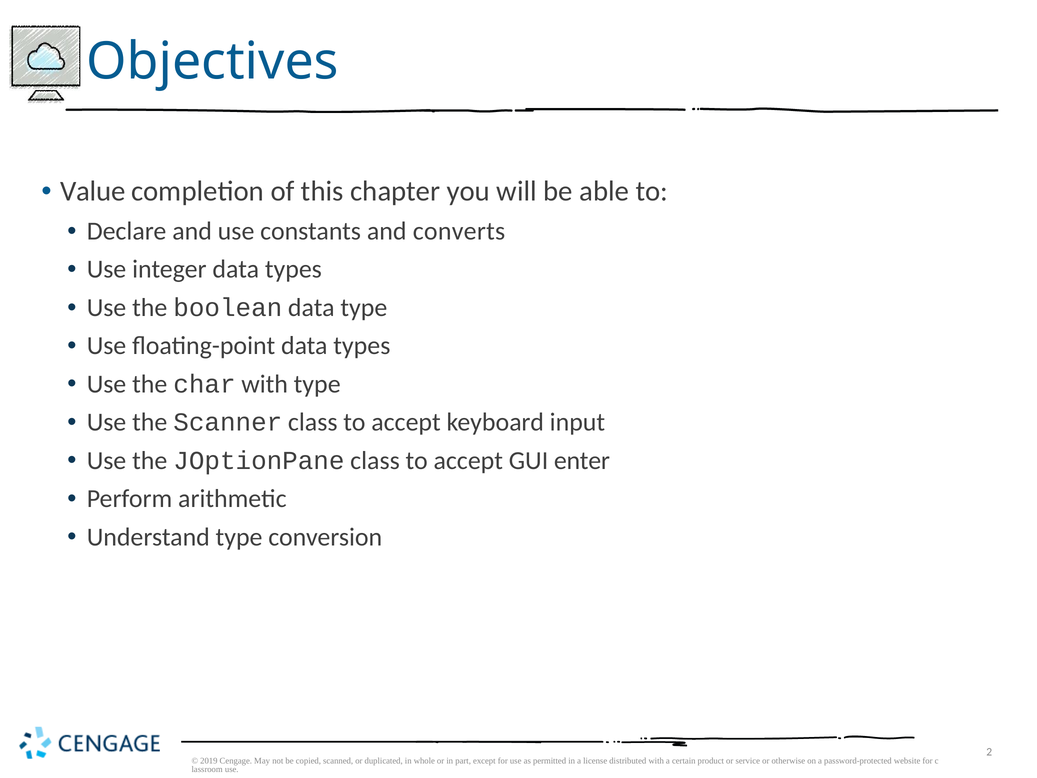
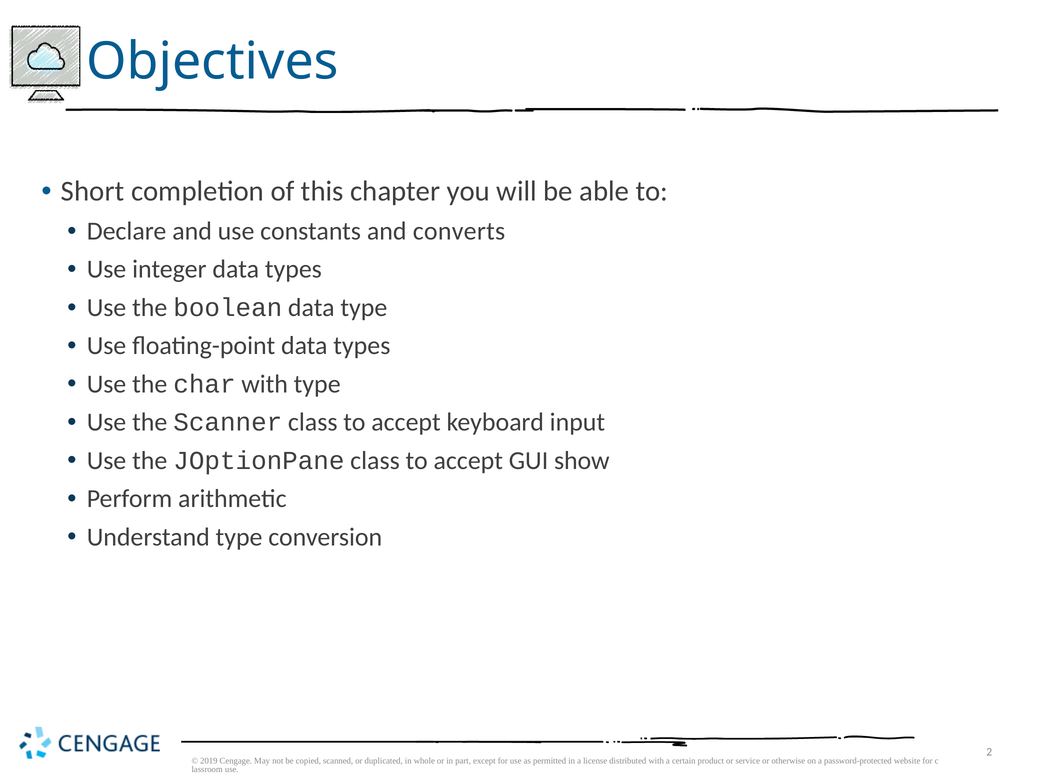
Value: Value -> Short
enter: enter -> show
